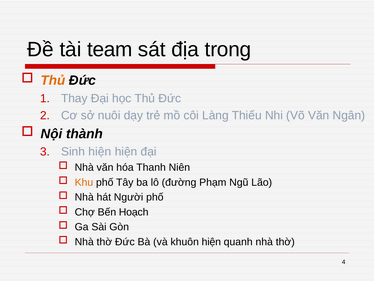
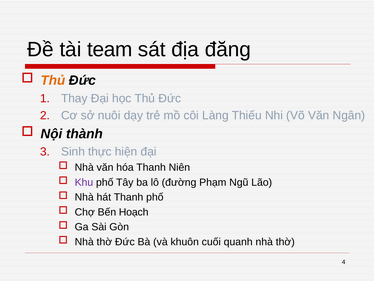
trong: trong -> đăng
Sinh hiện: hiện -> thực
Khu colour: orange -> purple
hát Người: Người -> Thanh
khuôn hiện: hiện -> cuối
